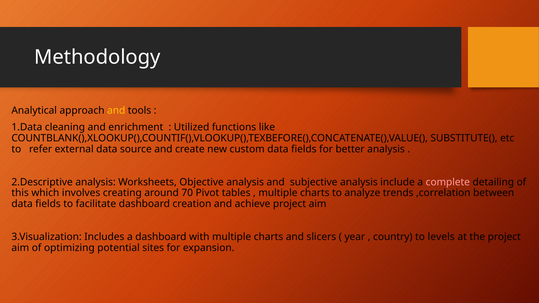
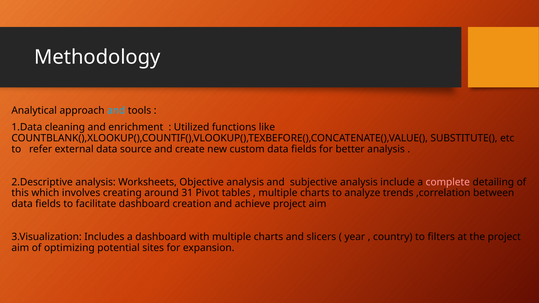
and at (116, 111) colour: yellow -> light blue
70: 70 -> 31
levels: levels -> filters
